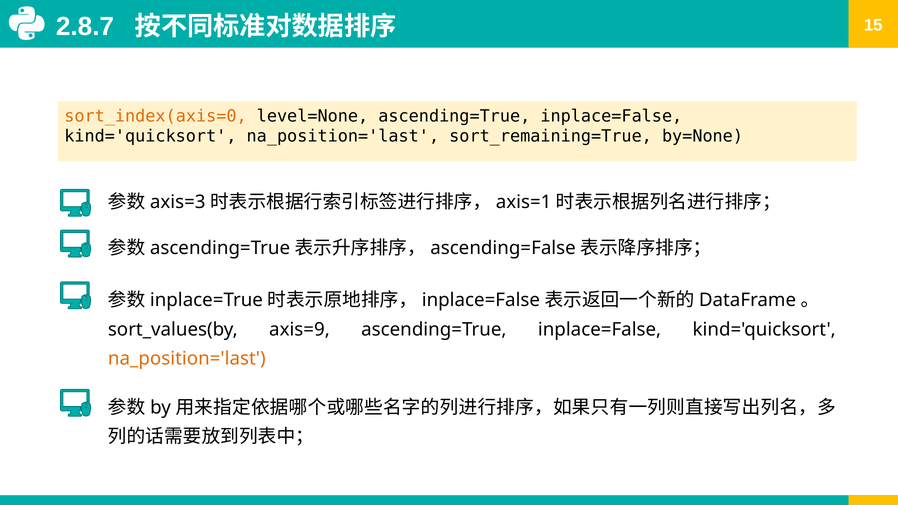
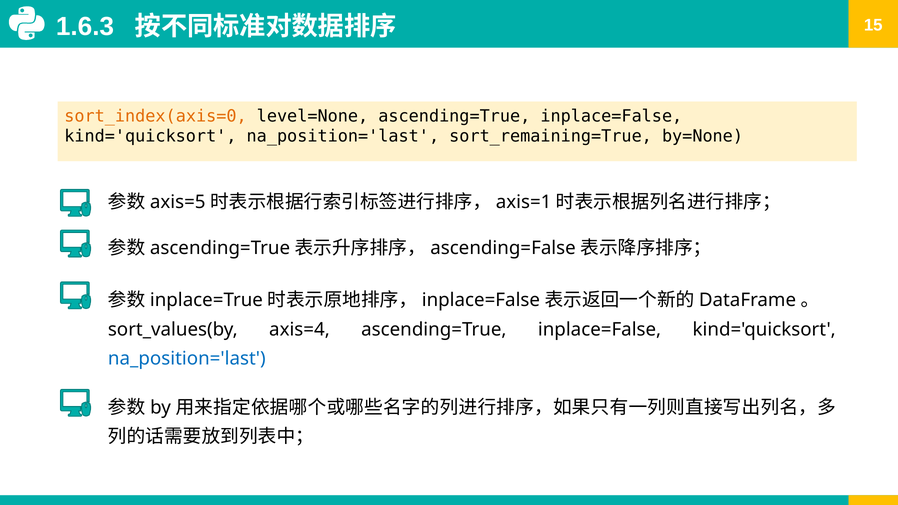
2.8.7: 2.8.7 -> 1.6.3
axis=3: axis=3 -> axis=5
axis=9: axis=9 -> axis=4
na_position='last at (187, 359) colour: orange -> blue
